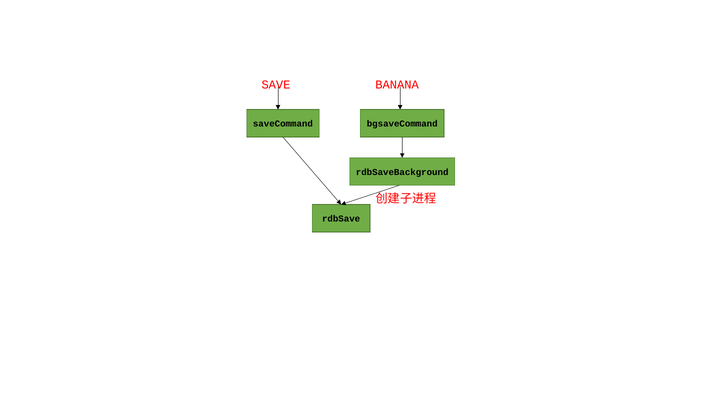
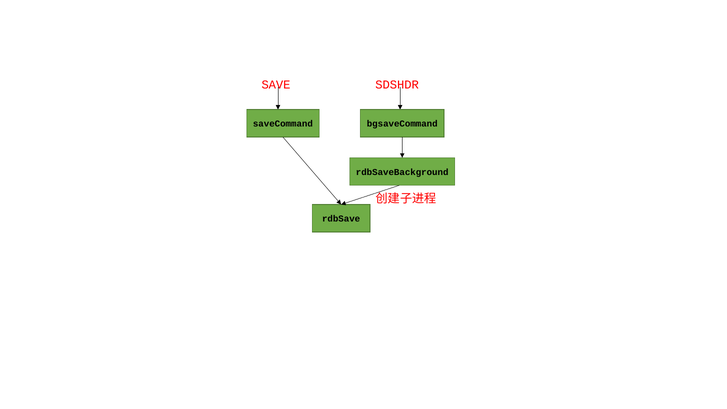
BANANA: BANANA -> SDSHDR
